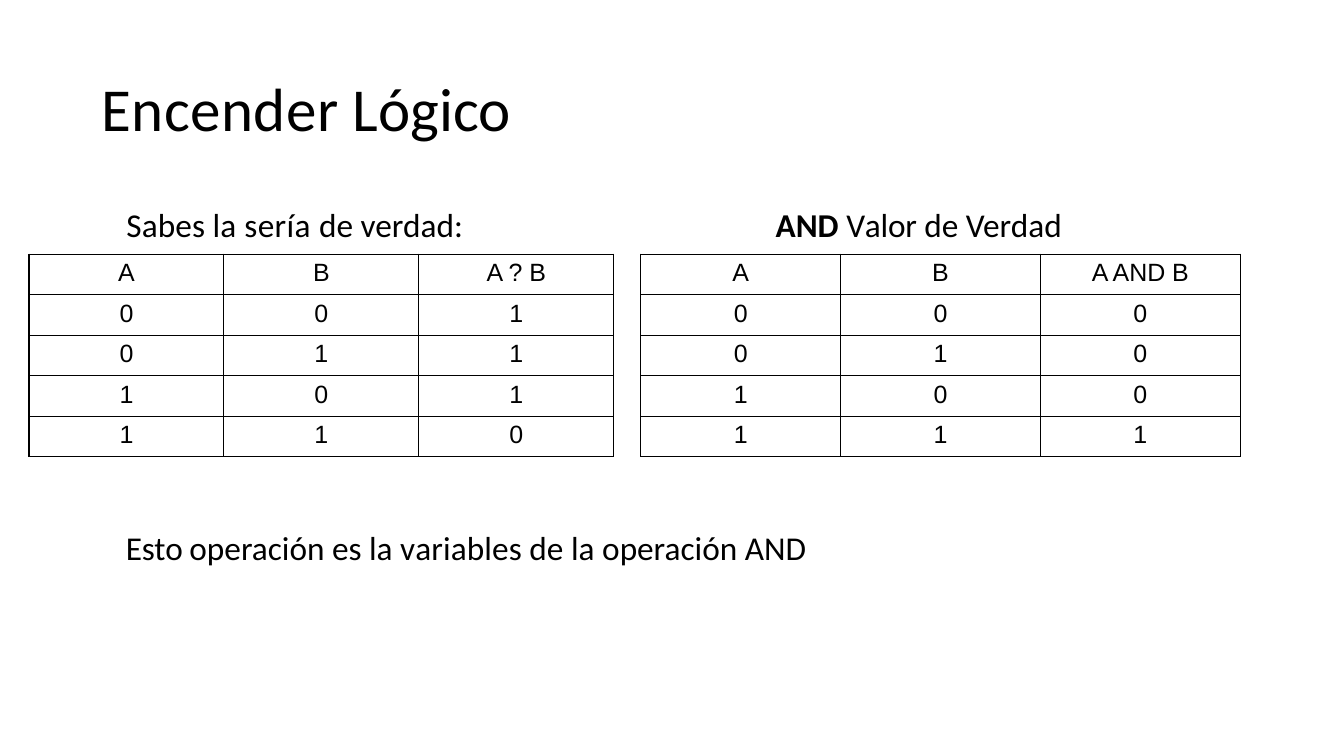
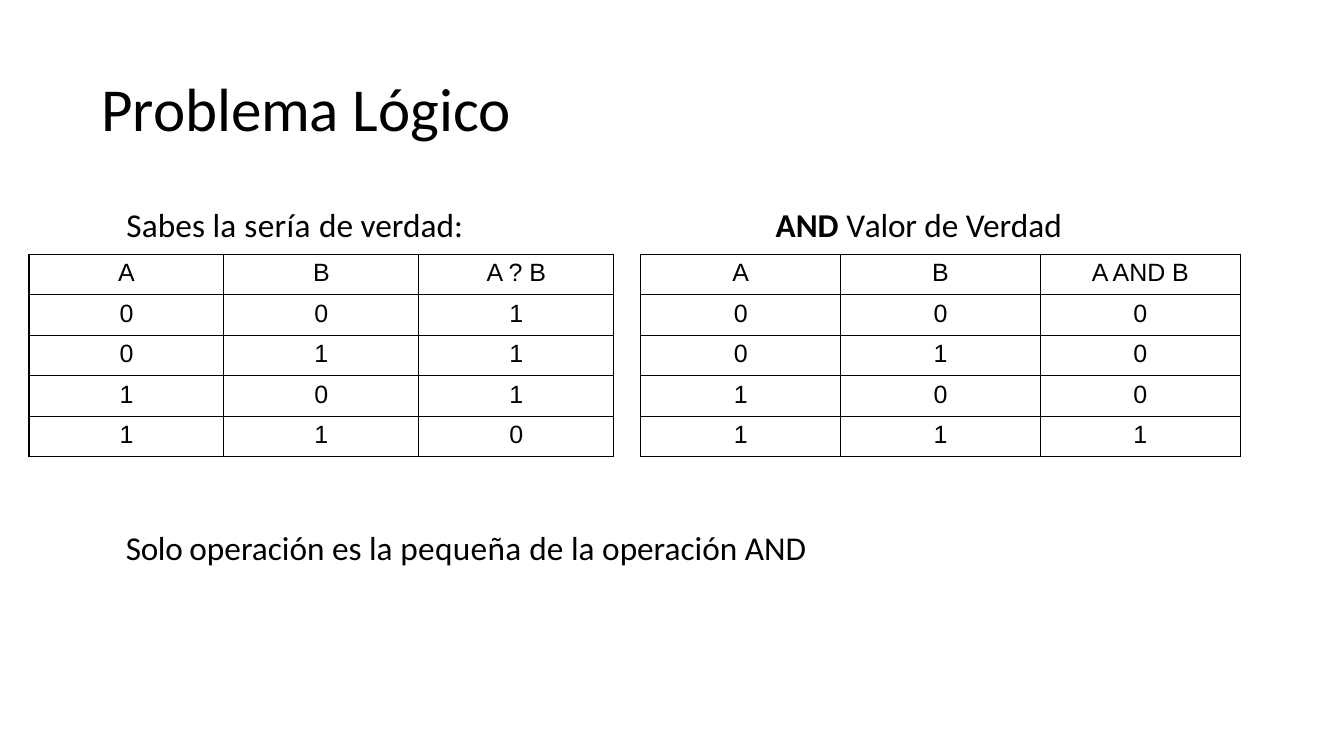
Encender: Encender -> Problema
Esto: Esto -> Solo
variables: variables -> pequeña
